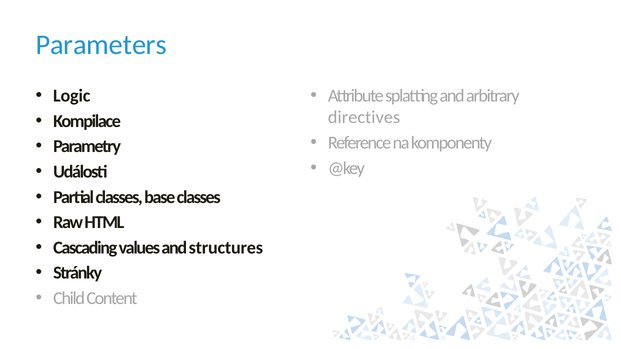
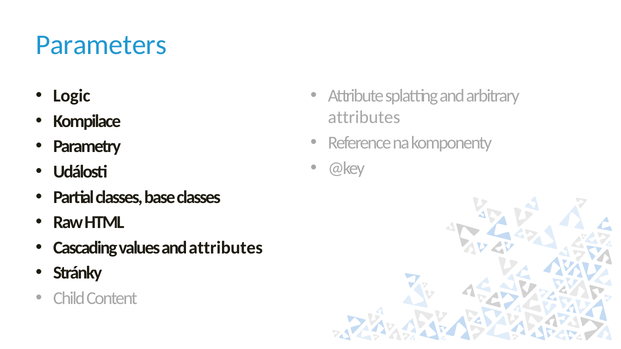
directives at (364, 118): directives -> attributes
and structures: structures -> attributes
